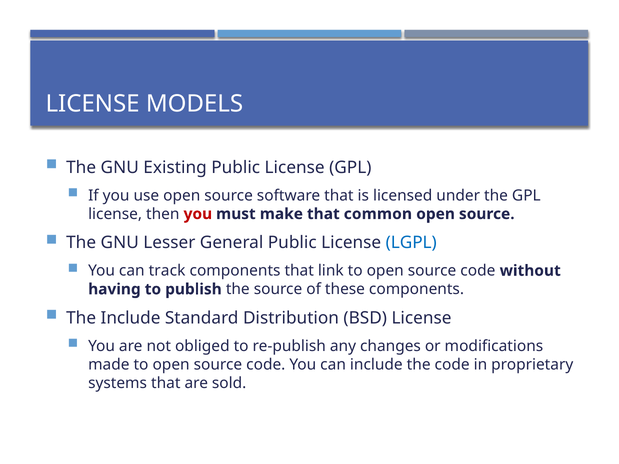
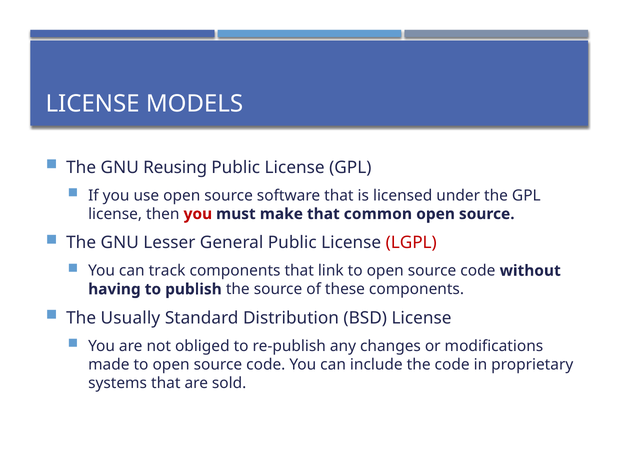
Existing: Existing -> Reusing
LGPL colour: blue -> red
The Include: Include -> Usually
